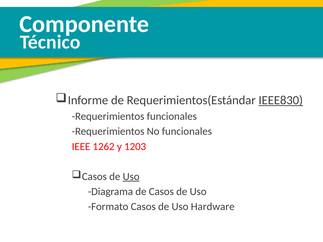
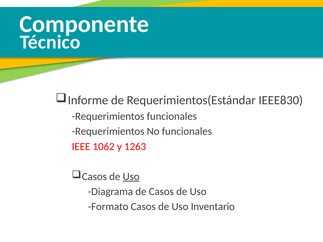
IEEE830 underline: present -> none
1262: 1262 -> 1062
1203: 1203 -> 1263
Hardware: Hardware -> Inventario
